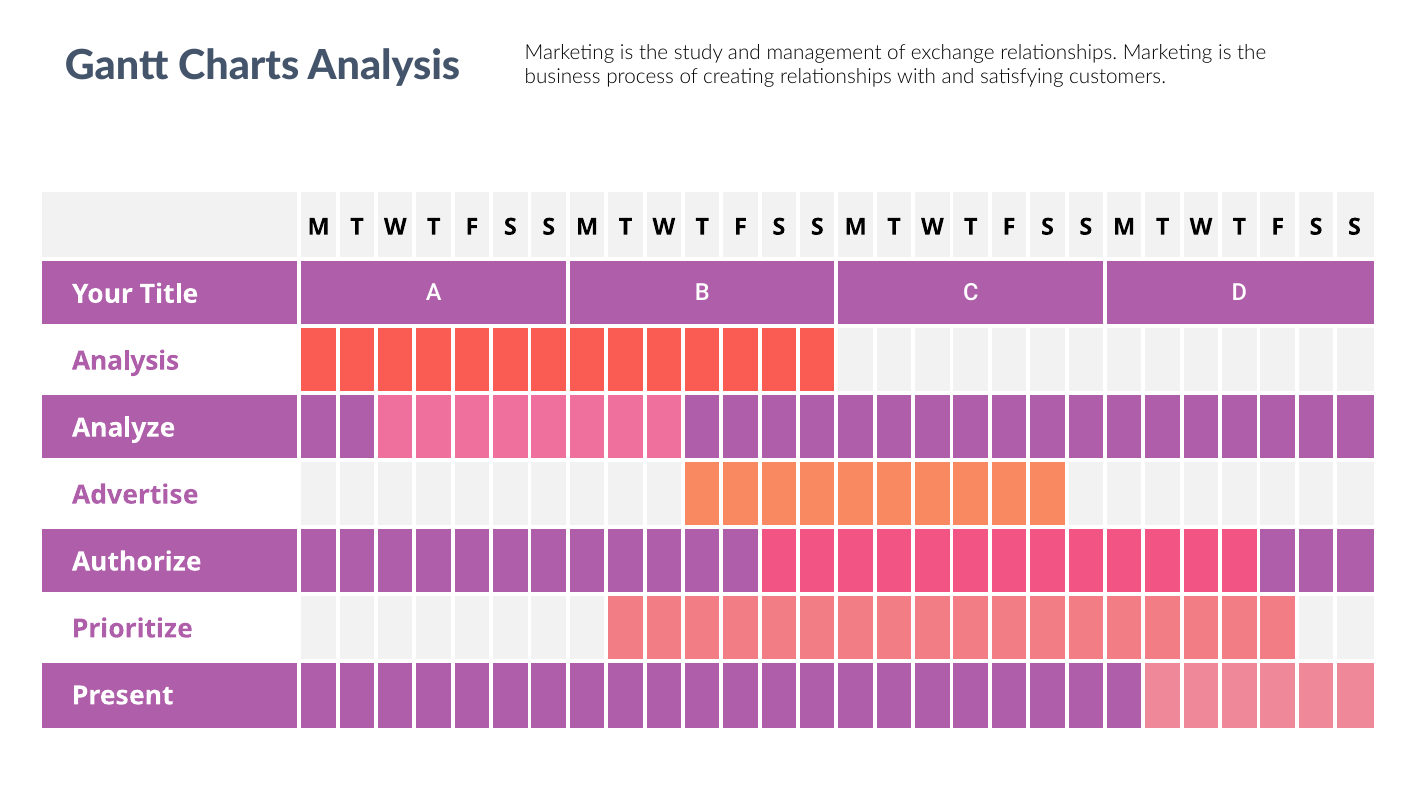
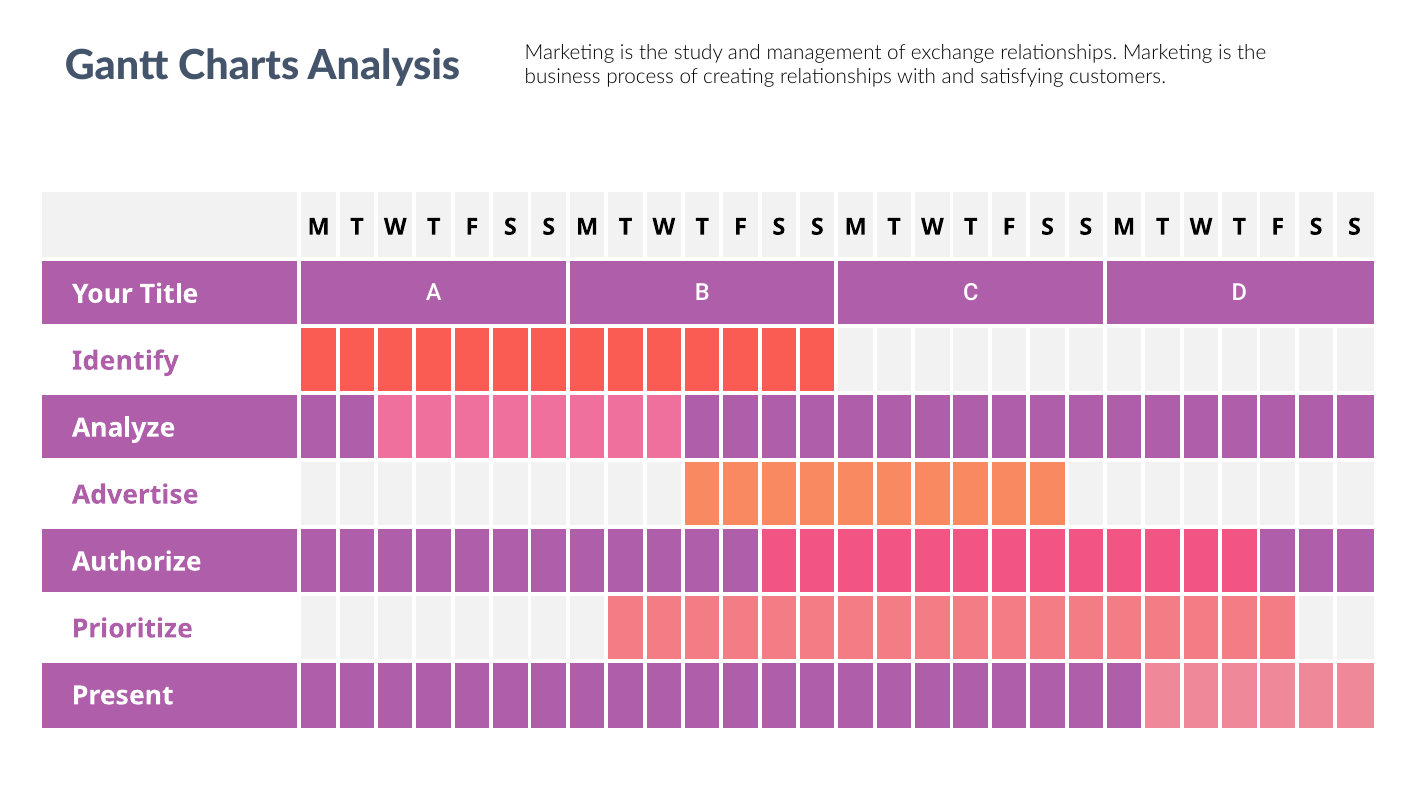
Analysis at (126, 361): Analysis -> Identify
